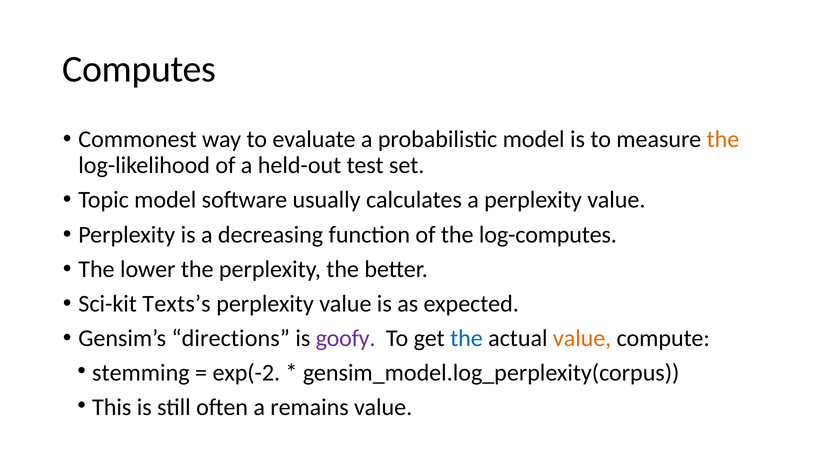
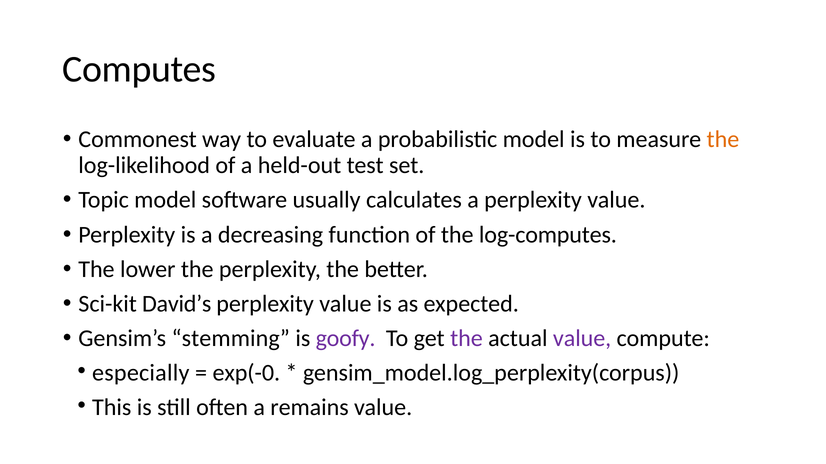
Texts’s: Texts’s -> David’s
directions: directions -> stemming
the at (466, 339) colour: blue -> purple
value at (582, 339) colour: orange -> purple
stemming: stemming -> especially
exp(-2: exp(-2 -> exp(-0
